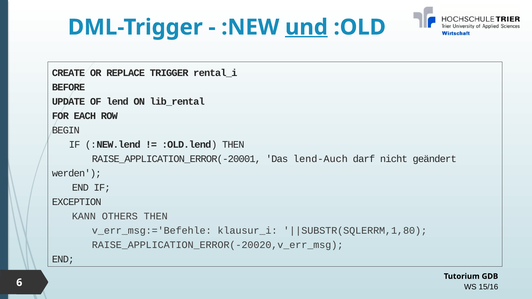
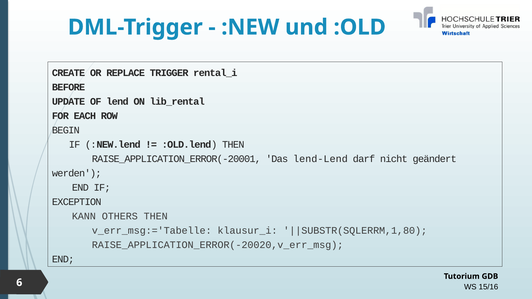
und underline: present -> none
lend-Auch: lend-Auch -> lend-Lend
v_err_msg:='Befehle: v_err_msg:='Befehle -> v_err_msg:='Tabelle
